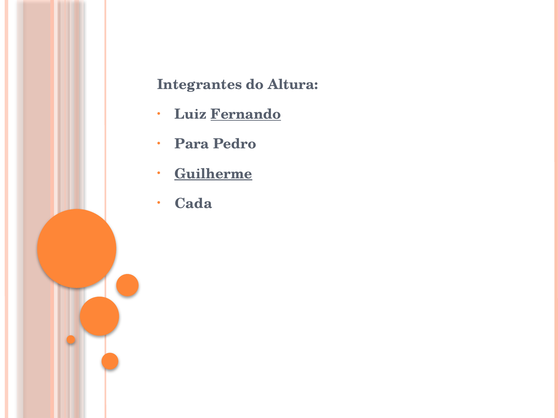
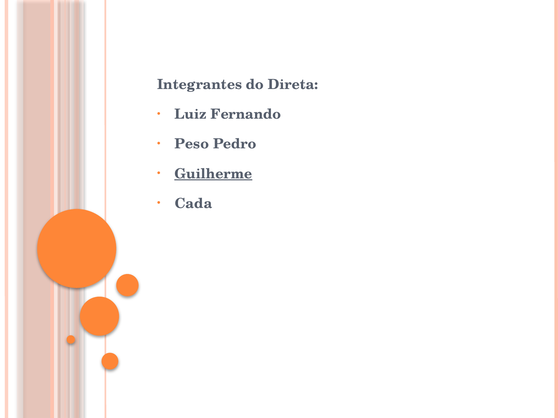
Altura: Altura -> Direta
Fernando underline: present -> none
Para: Para -> Peso
